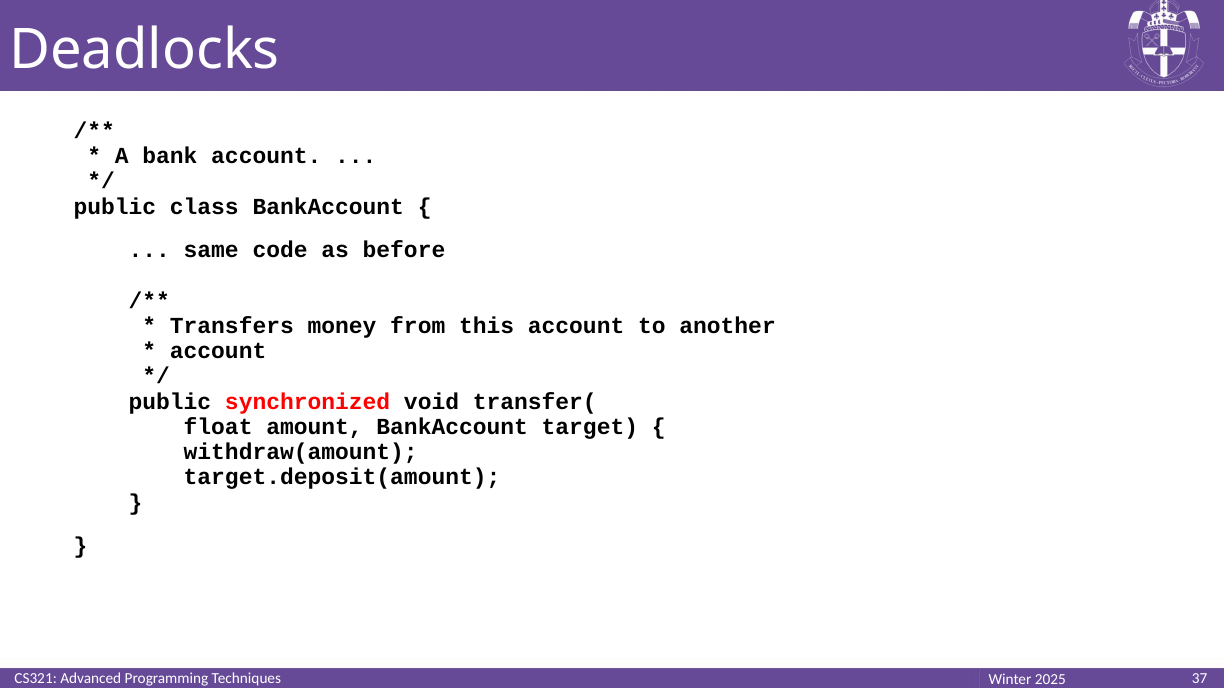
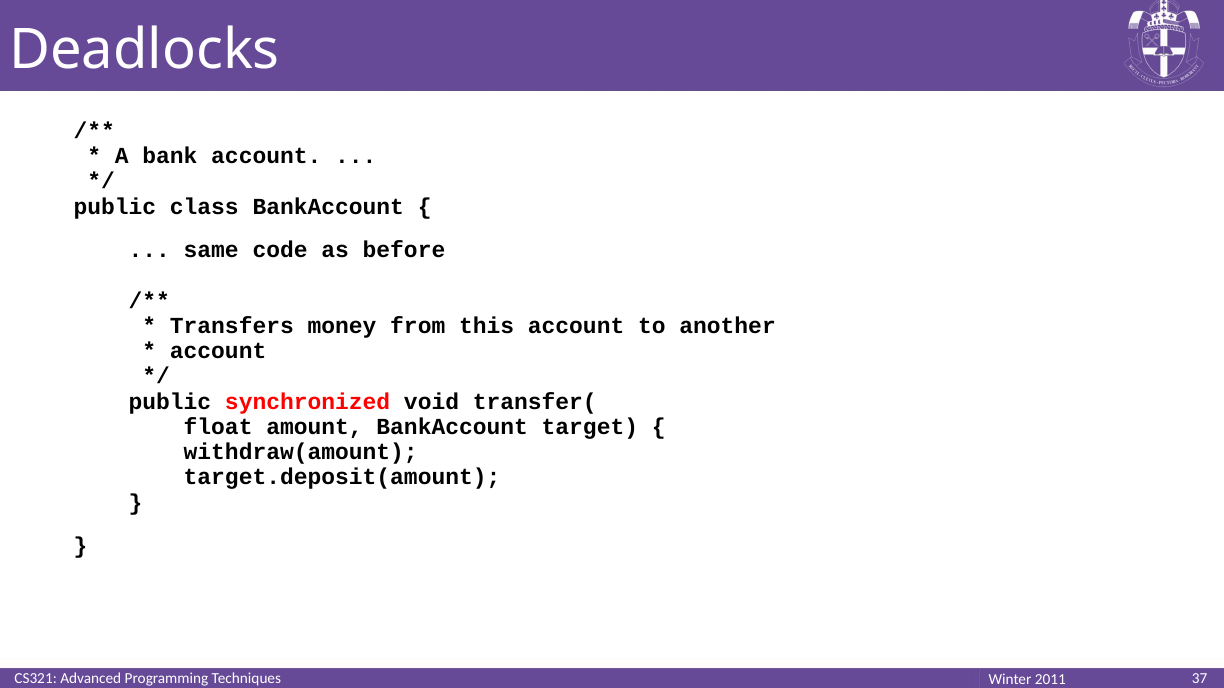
2025: 2025 -> 2011
